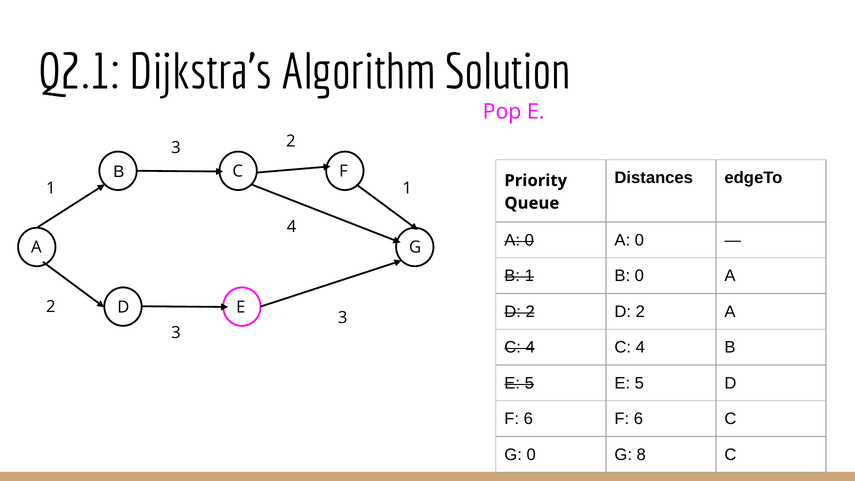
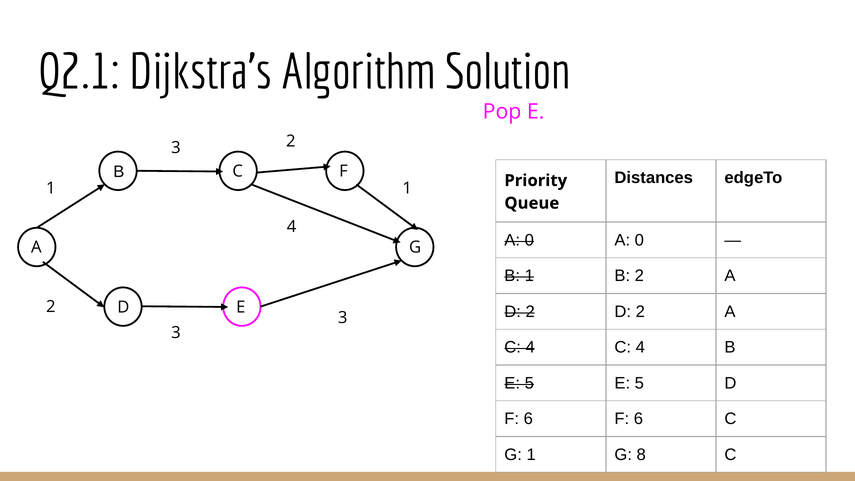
B 0: 0 -> 2
0 at (531, 455): 0 -> 1
